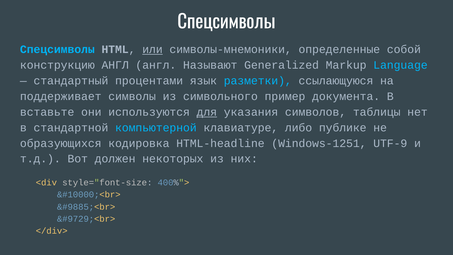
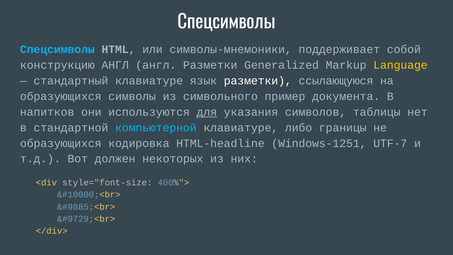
или underline: present -> none
определенные: определенные -> поддерживает
англ Называют: Называют -> Разметки
Language colour: light blue -> yellow
стандартный процентами: процентами -> клавиатуре
разметки at (258, 81) colour: light blue -> white
поддерживает at (61, 96): поддерживает -> образующихся
вставьте: вставьте -> напитков
публике: публике -> границы
UTF-9: UTF-9 -> UTF-7
